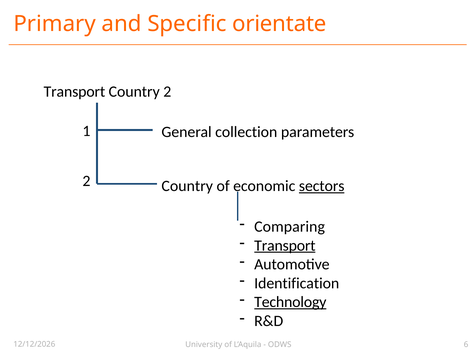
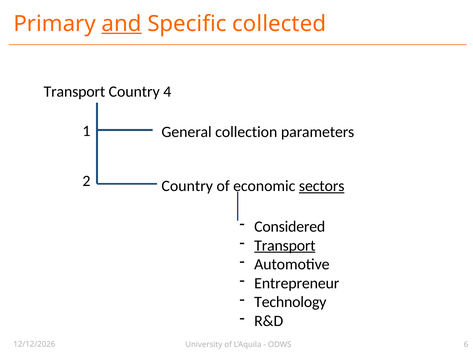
and underline: none -> present
orientate: orientate -> collected
Country 2: 2 -> 4
Comparing: Comparing -> Considered
Identification: Identification -> Entrepreneur
Technology underline: present -> none
